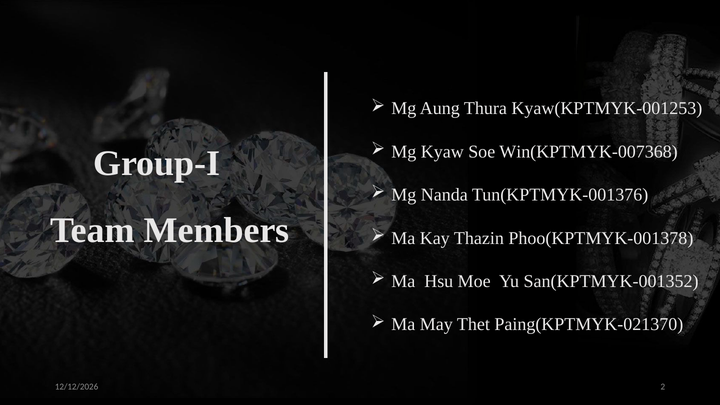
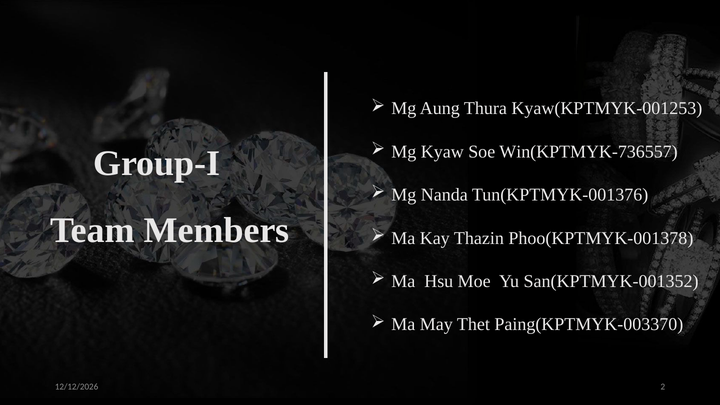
Win(KPTMYK-007368: Win(KPTMYK-007368 -> Win(KPTMYK-736557
Paing(KPTMYK-021370: Paing(KPTMYK-021370 -> Paing(KPTMYK-003370
